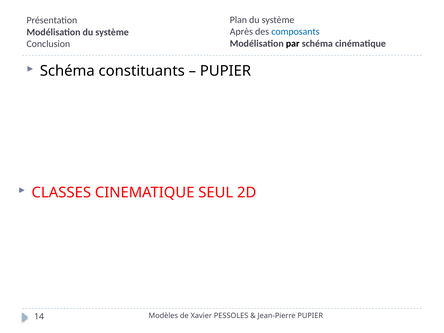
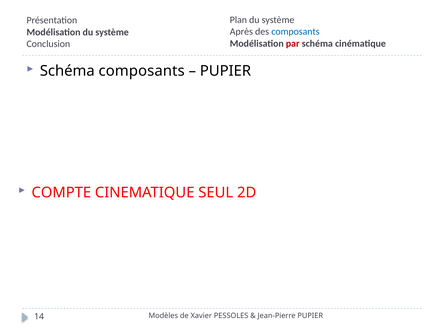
par colour: black -> red
Schéma constituants: constituants -> composants
CLASSES: CLASSES -> COMPTE
